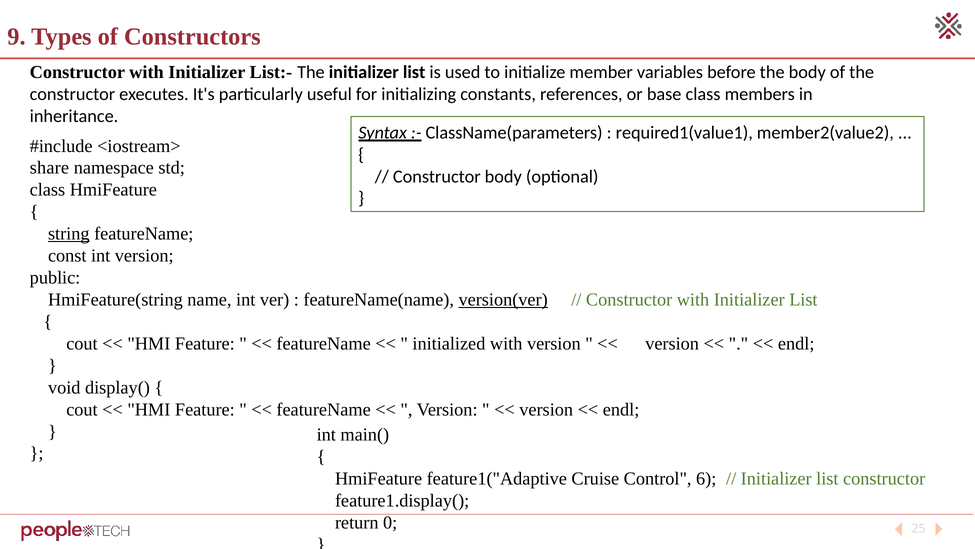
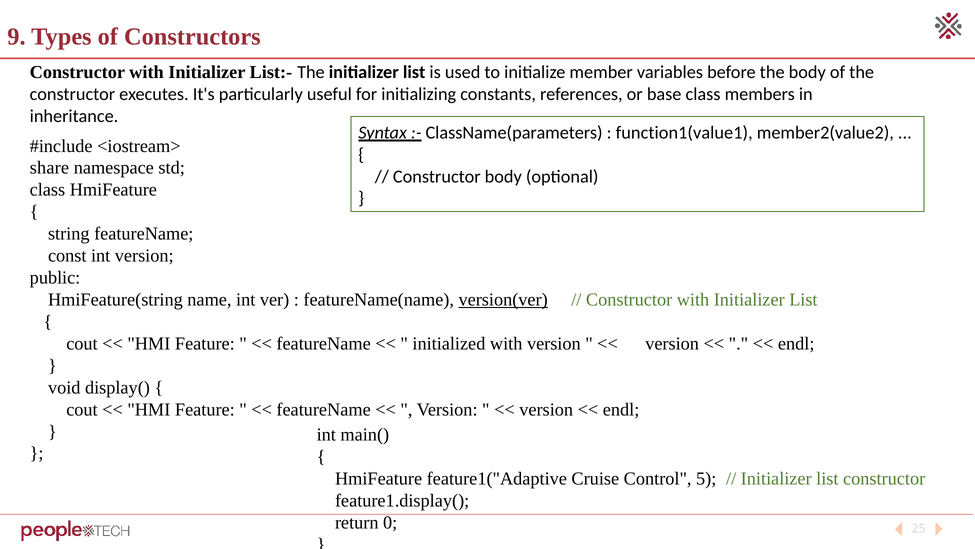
required1(value1: required1(value1 -> function1(value1
string underline: present -> none
6: 6 -> 5
